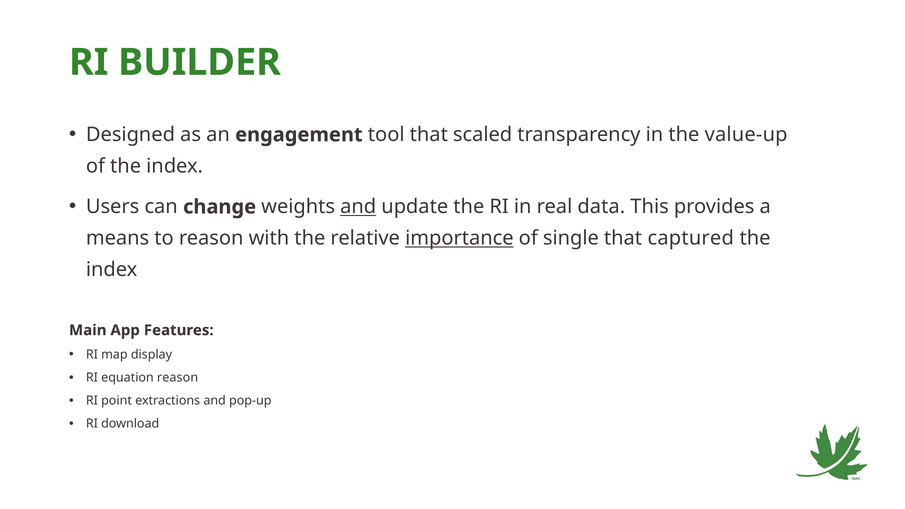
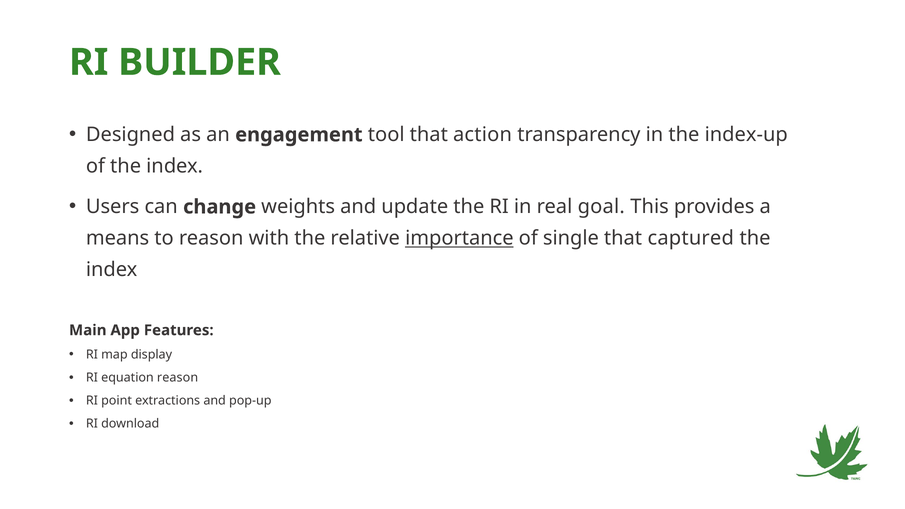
scaled: scaled -> action
value-up: value-up -> index-up
and at (358, 207) underline: present -> none
data: data -> goal
